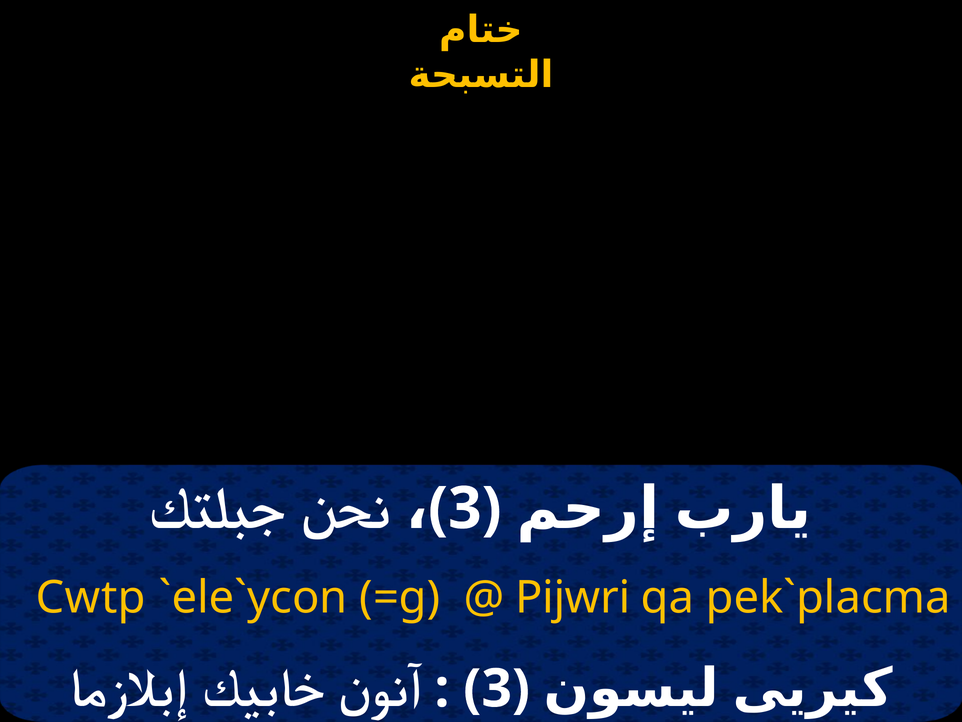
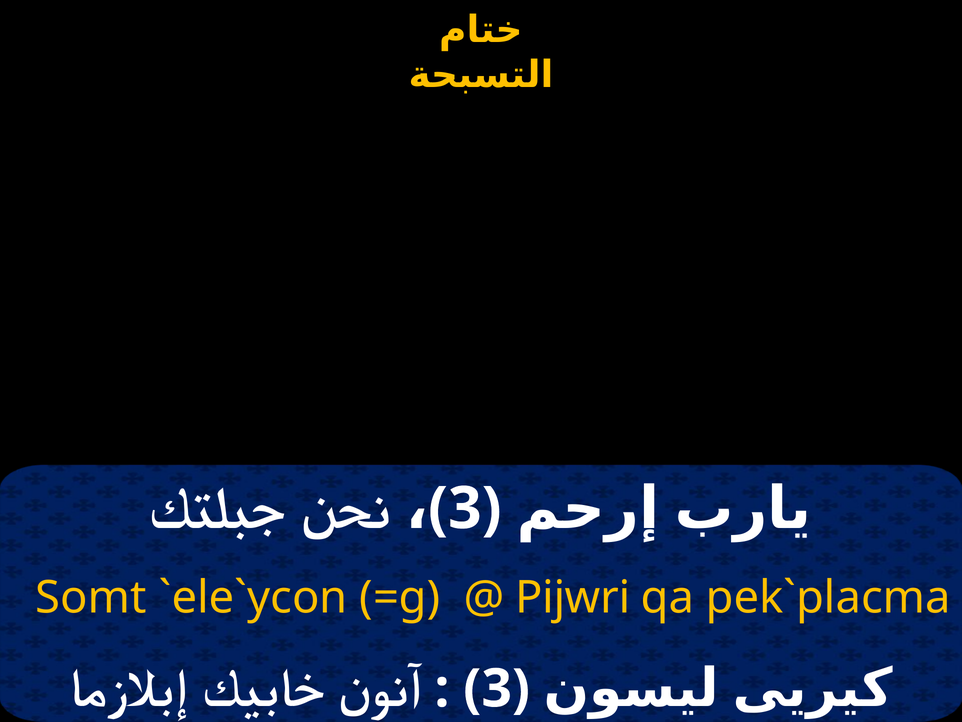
Cwtp: Cwtp -> Somt
